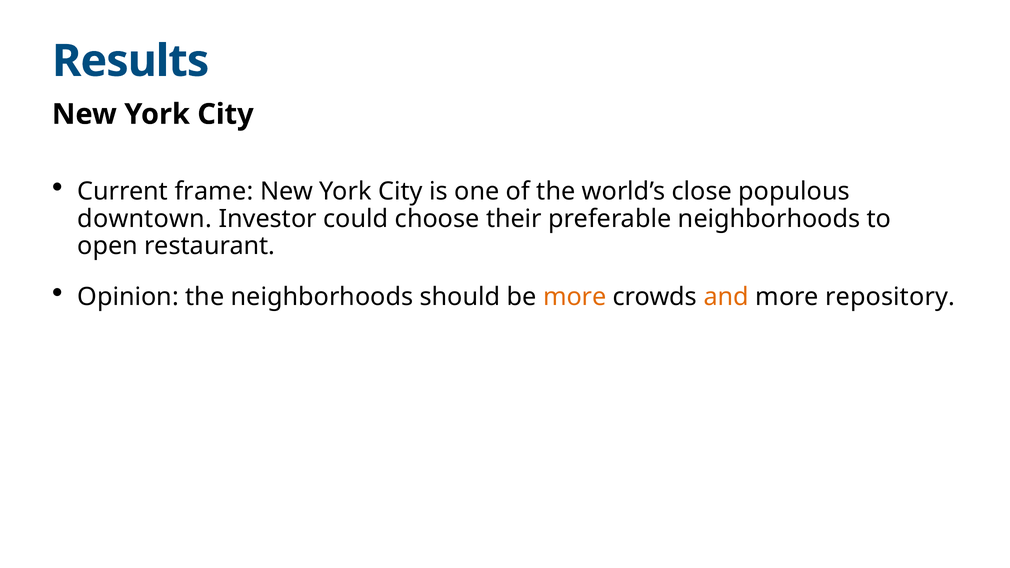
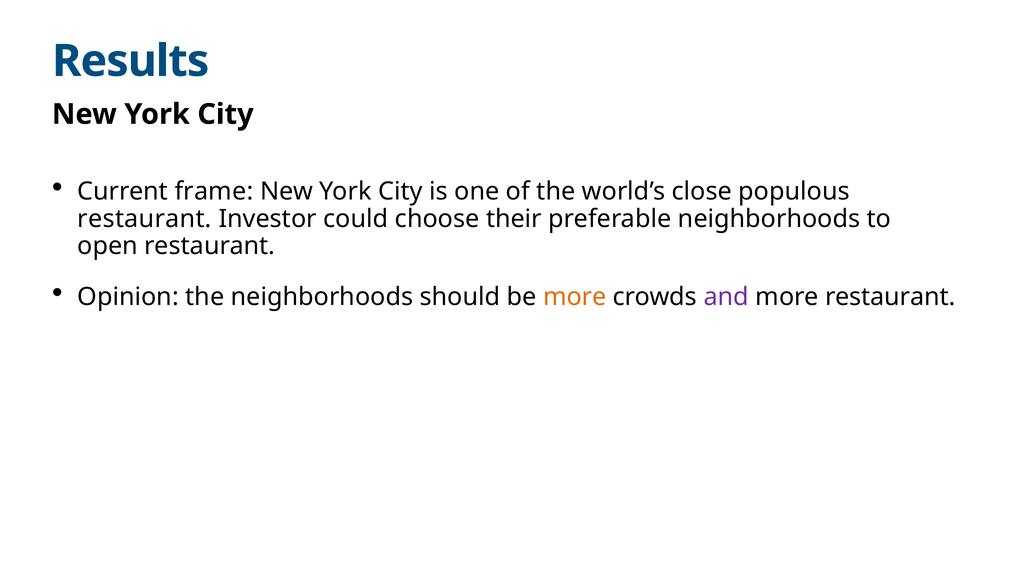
downtown at (145, 219): downtown -> restaurant
and colour: orange -> purple
more repository: repository -> restaurant
